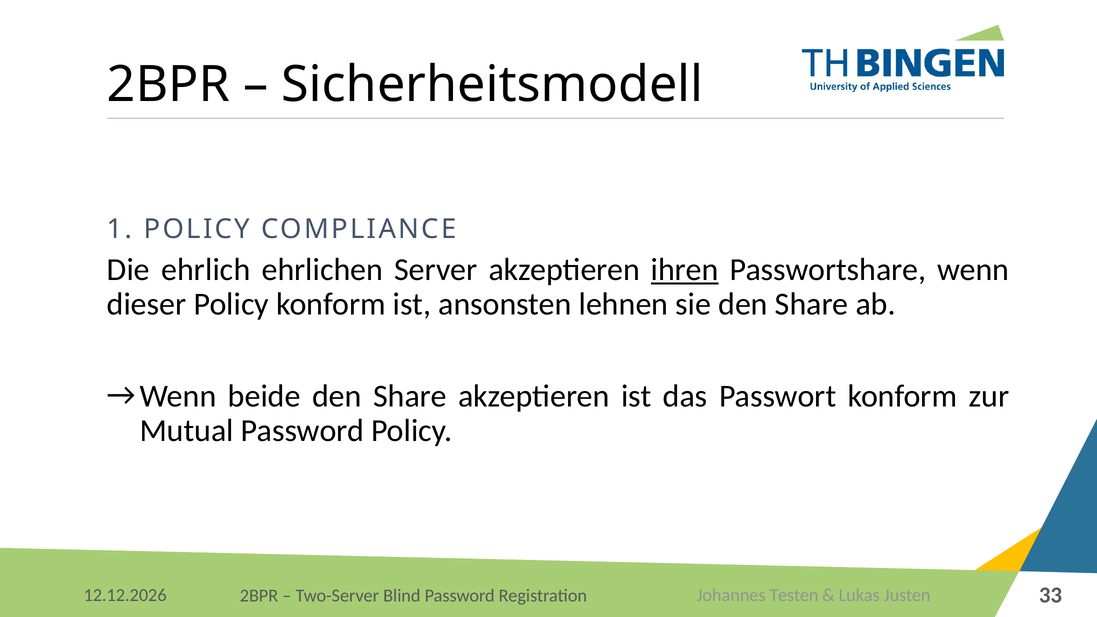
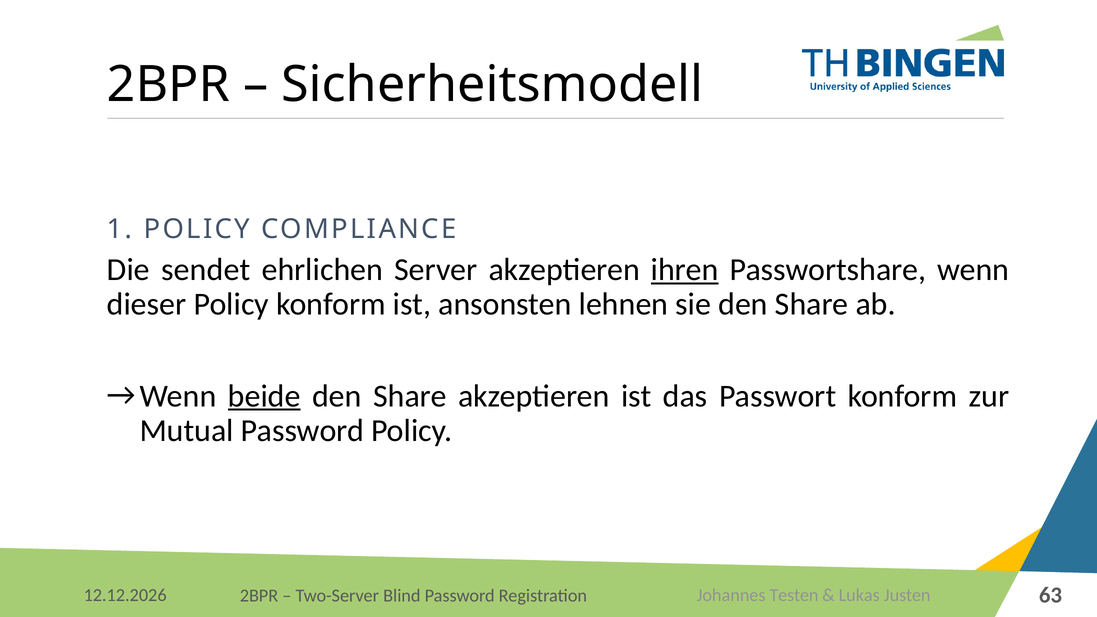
ehrlich: ehrlich -> sendet
beide underline: none -> present
33: 33 -> 63
